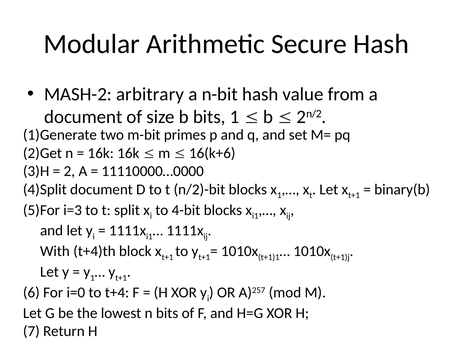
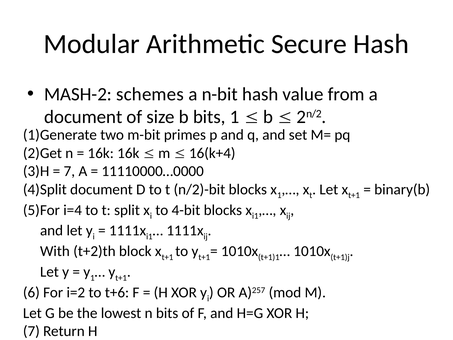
arbitrary: arbitrary -> schemes
16(k+6: 16(k+6 -> 16(k+4
2 at (69, 171): 2 -> 7
i=3: i=3 -> i=4
t+4)th: t+4)th -> t+2)th
i=0: i=0 -> i=2
t+4: t+4 -> t+6
